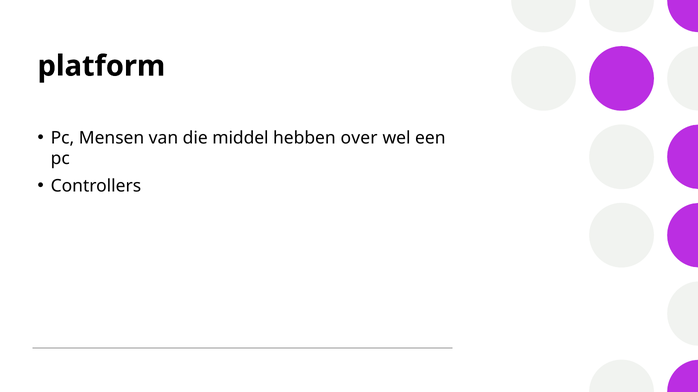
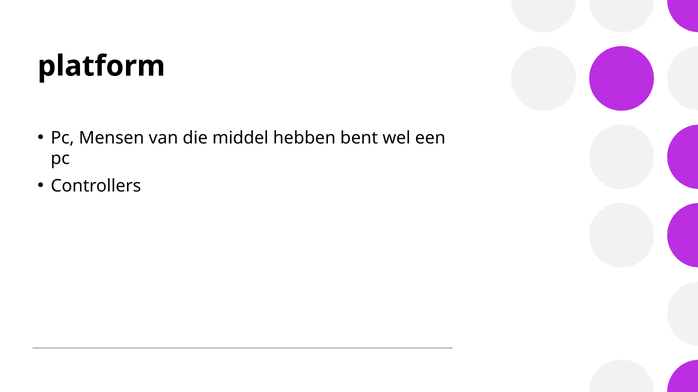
over: over -> bent
